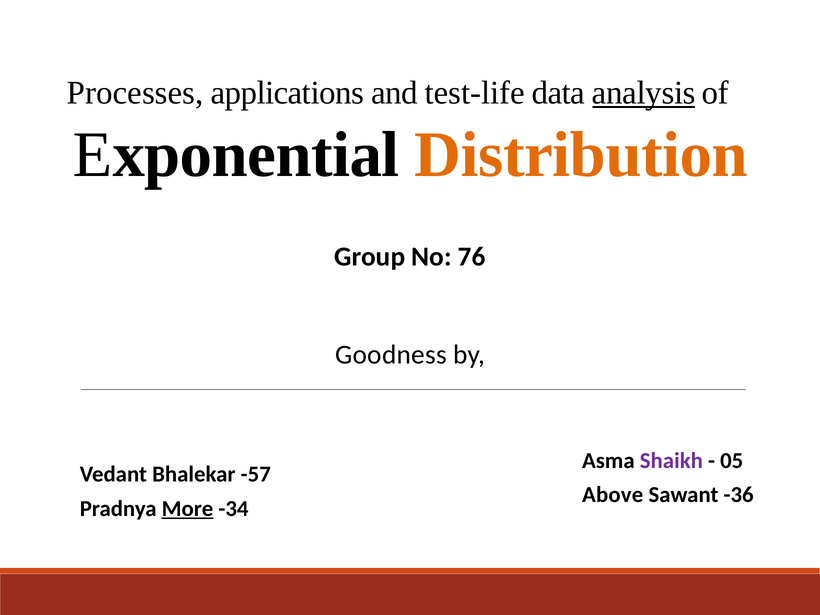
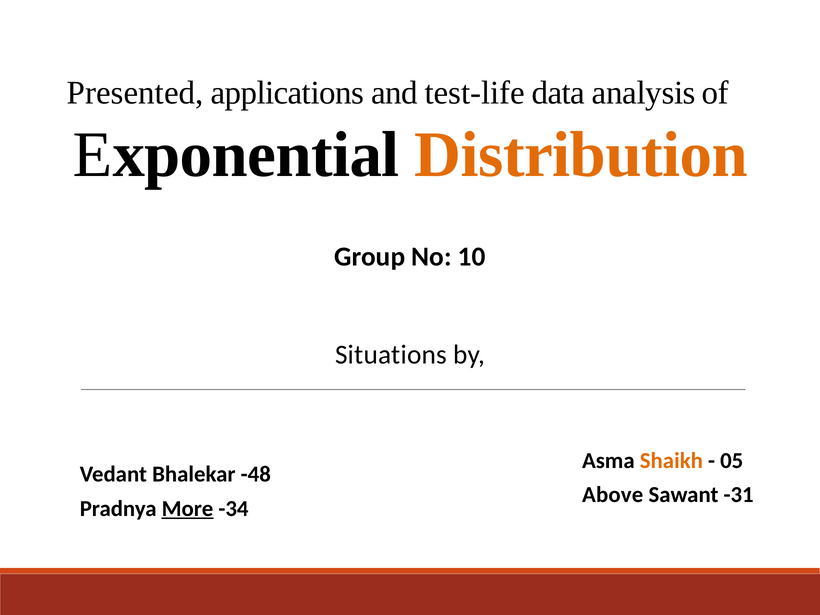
Processes: Processes -> Presented
analysis underline: present -> none
76: 76 -> 10
Goodness: Goodness -> Situations
Shaikh colour: purple -> orange
-57: -57 -> -48
-36: -36 -> -31
